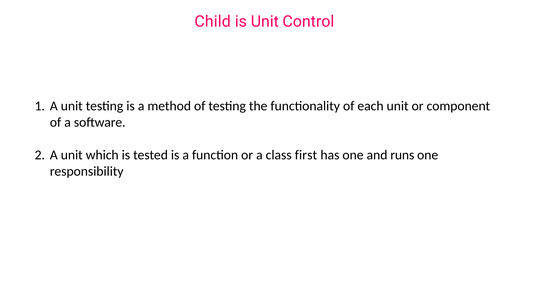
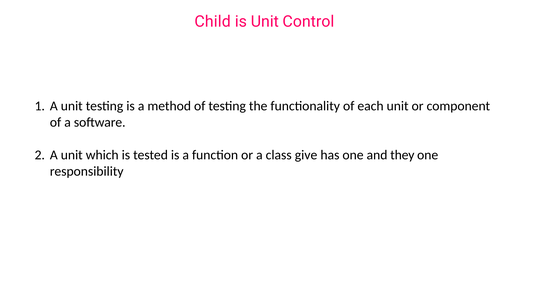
first: first -> give
runs: runs -> they
